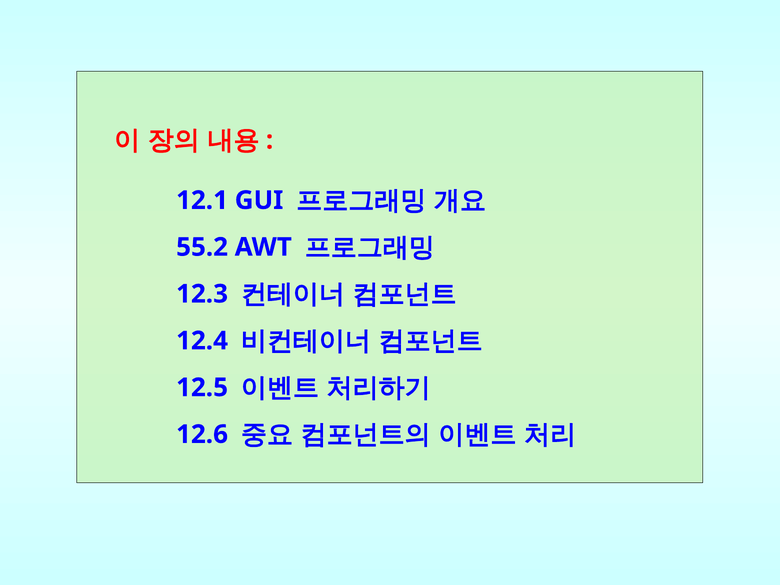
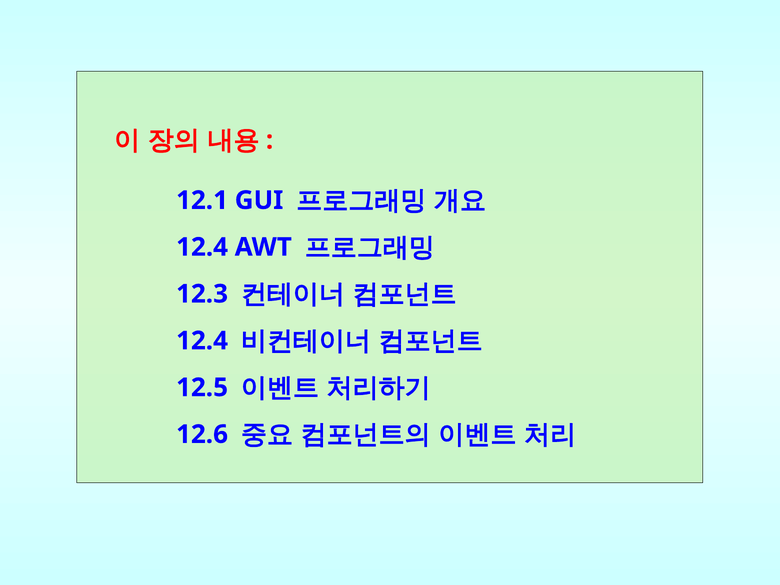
55.2 at (202, 247): 55.2 -> 12.4
